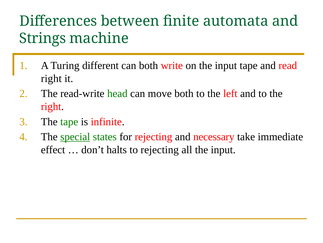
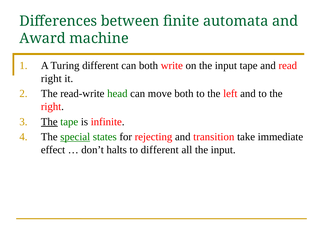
Strings: Strings -> Award
The at (49, 121) underline: none -> present
necessary: necessary -> transition
to rejecting: rejecting -> different
